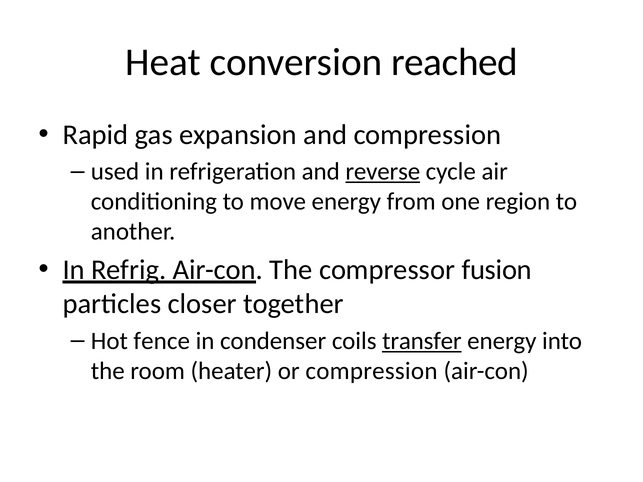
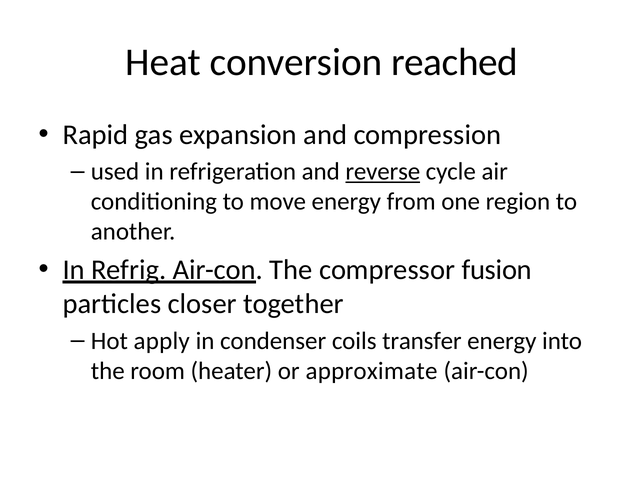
fence: fence -> apply
transfer underline: present -> none
or compression: compression -> approximate
